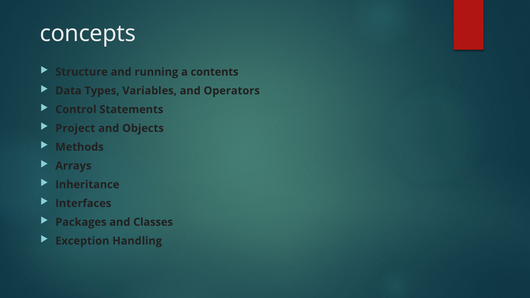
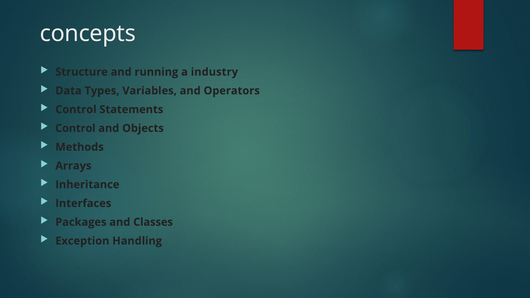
contents: contents -> industry
Project at (75, 128): Project -> Control
